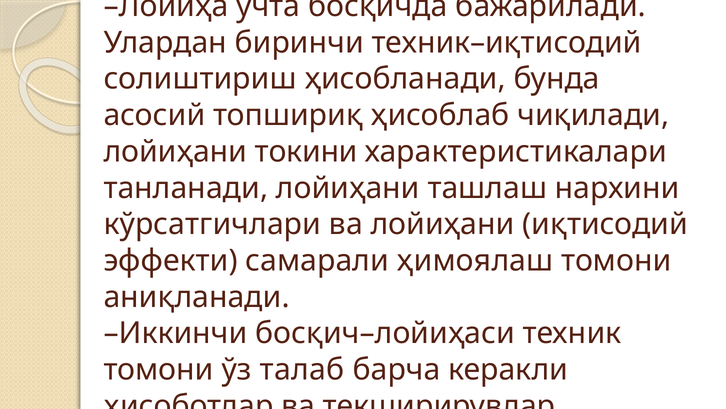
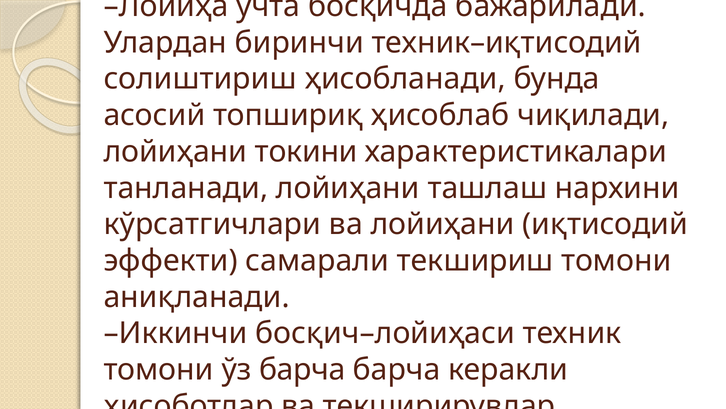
ҳимоялаш: ҳимоялаш -> текшириш
ўз талаб: талаб -> барча
